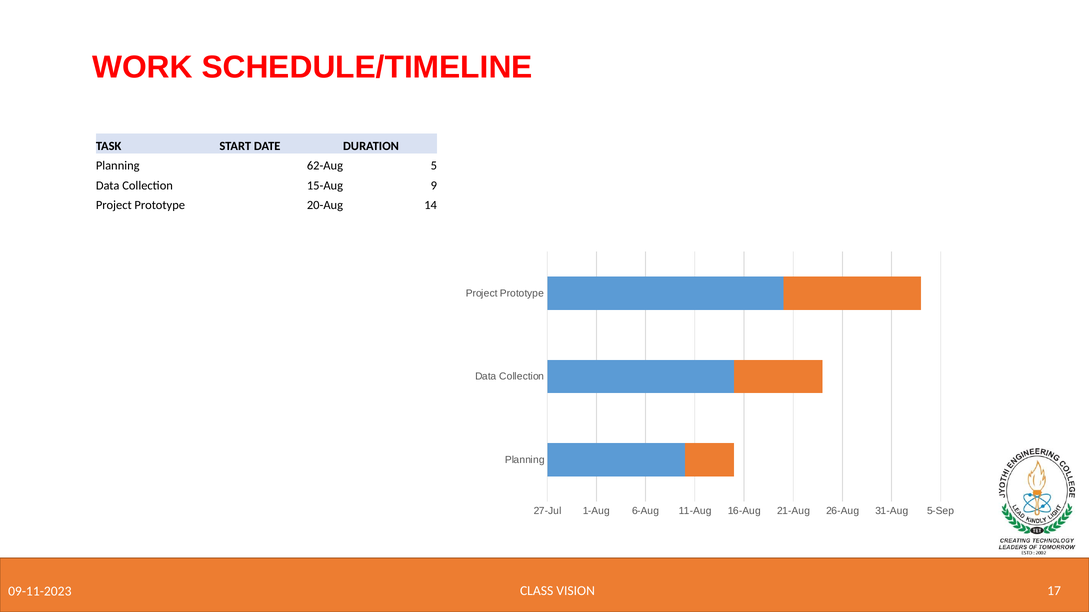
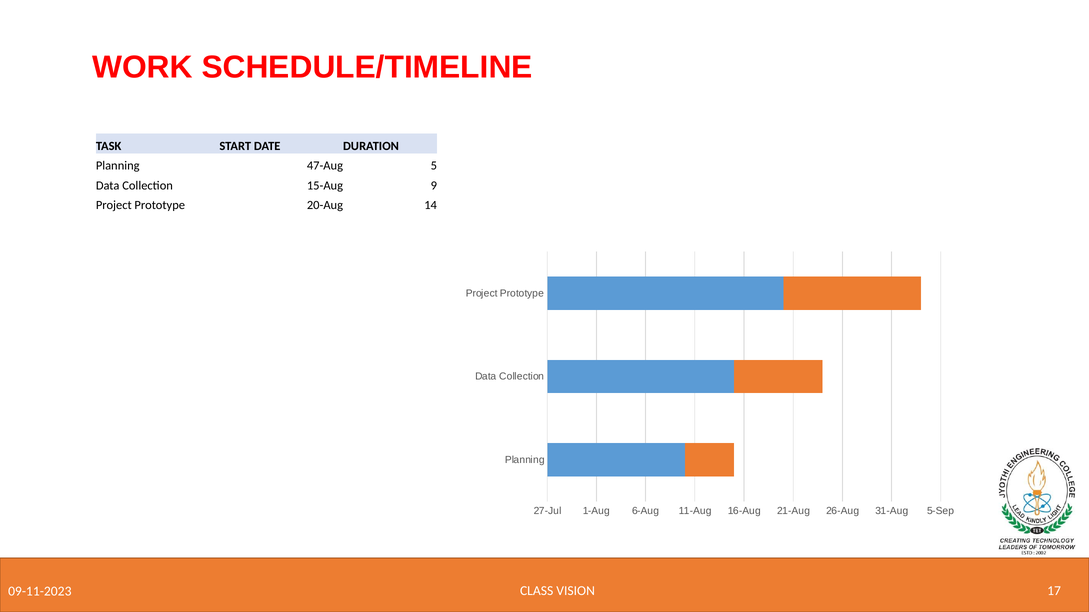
62-Aug: 62-Aug -> 47-Aug
